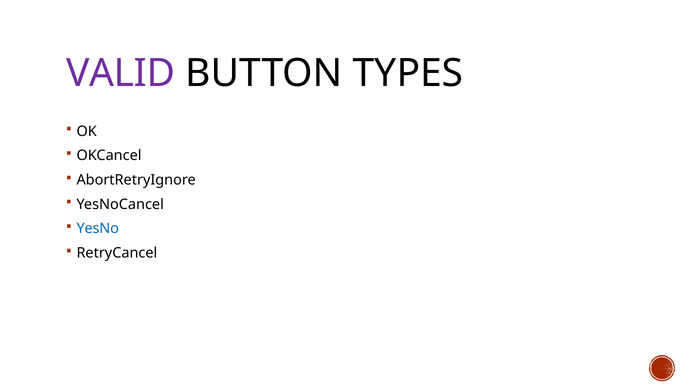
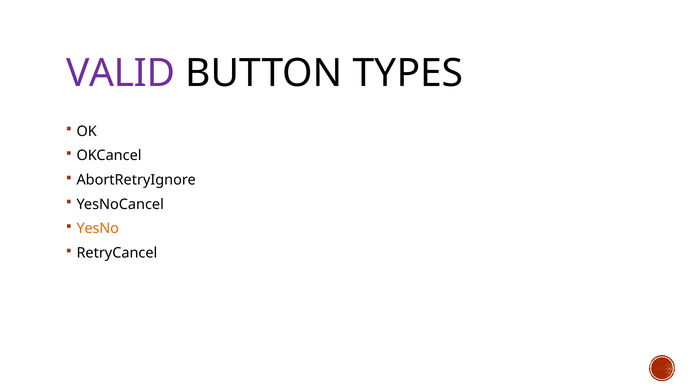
YesNo colour: blue -> orange
